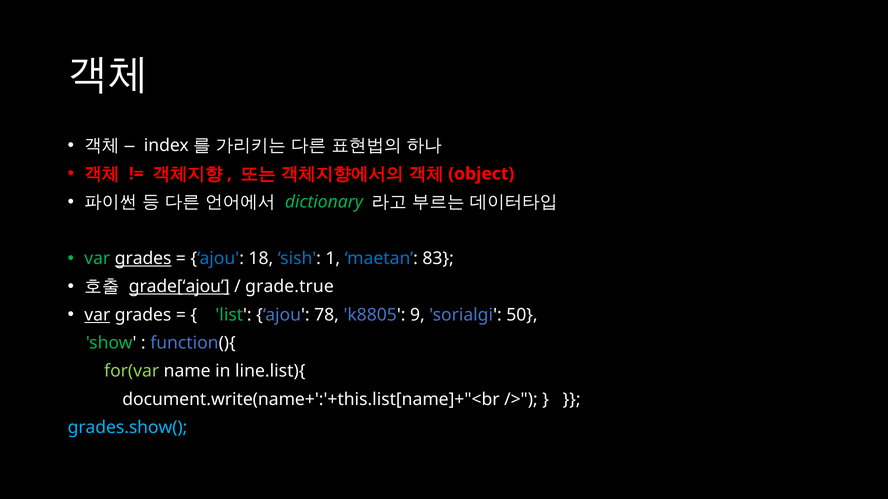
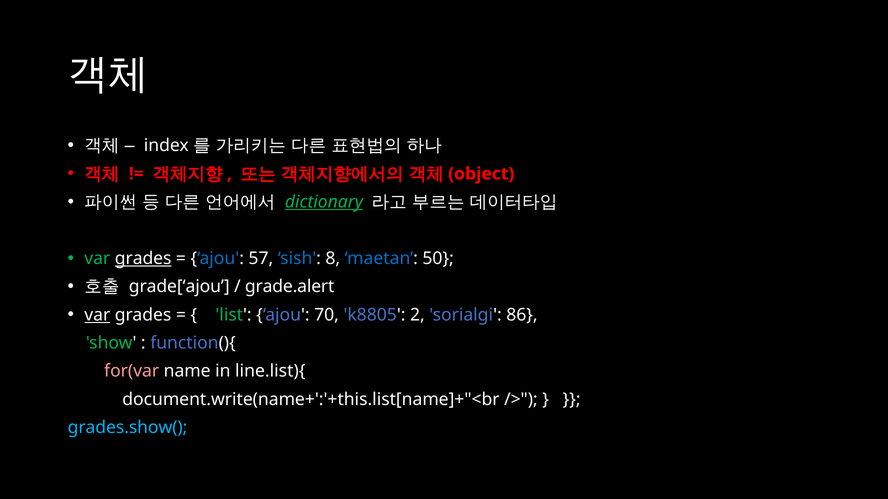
dictionary underline: none -> present
18: 18 -> 57
1: 1 -> 8
83: 83 -> 50
grade[‘ajou underline: present -> none
grade.true: grade.true -> grade.alert
78: 78 -> 70
9: 9 -> 2
50: 50 -> 86
for(var colour: light green -> pink
